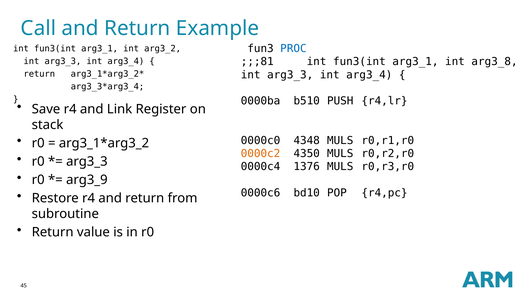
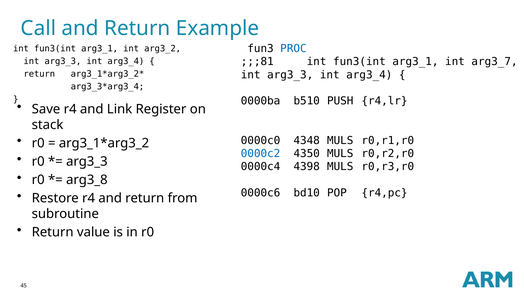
arg3_8: arg3_8 -> arg3_7
0000c2 colour: orange -> blue
1376: 1376 -> 4398
arg3_9: arg3_9 -> arg3_8
